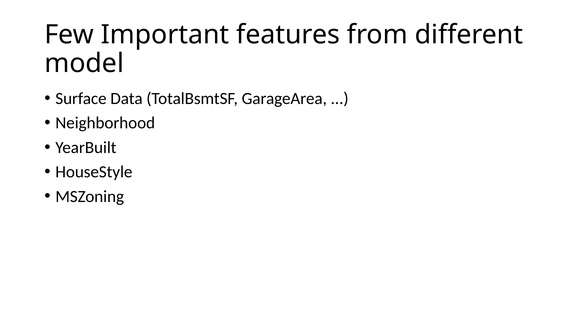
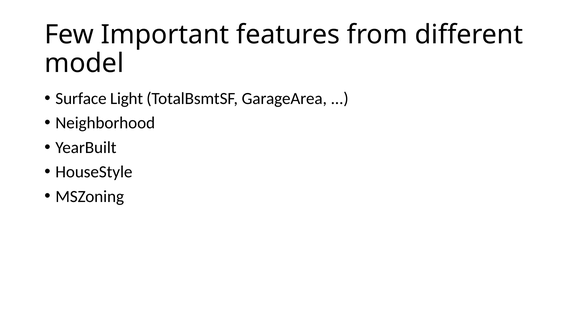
Data: Data -> Light
